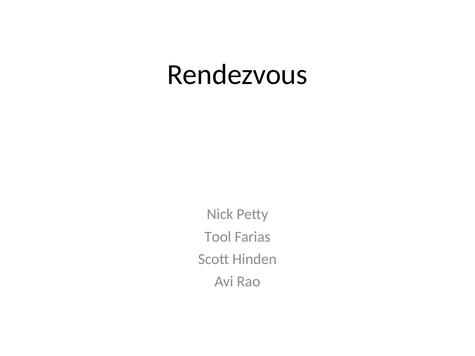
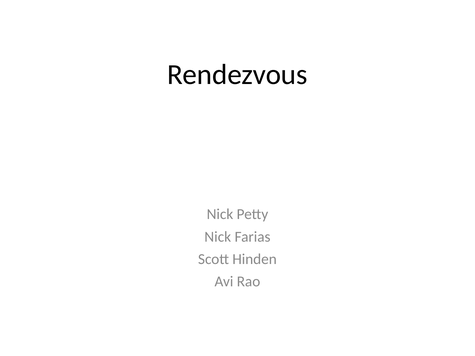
Tool at (218, 237): Tool -> Nick
